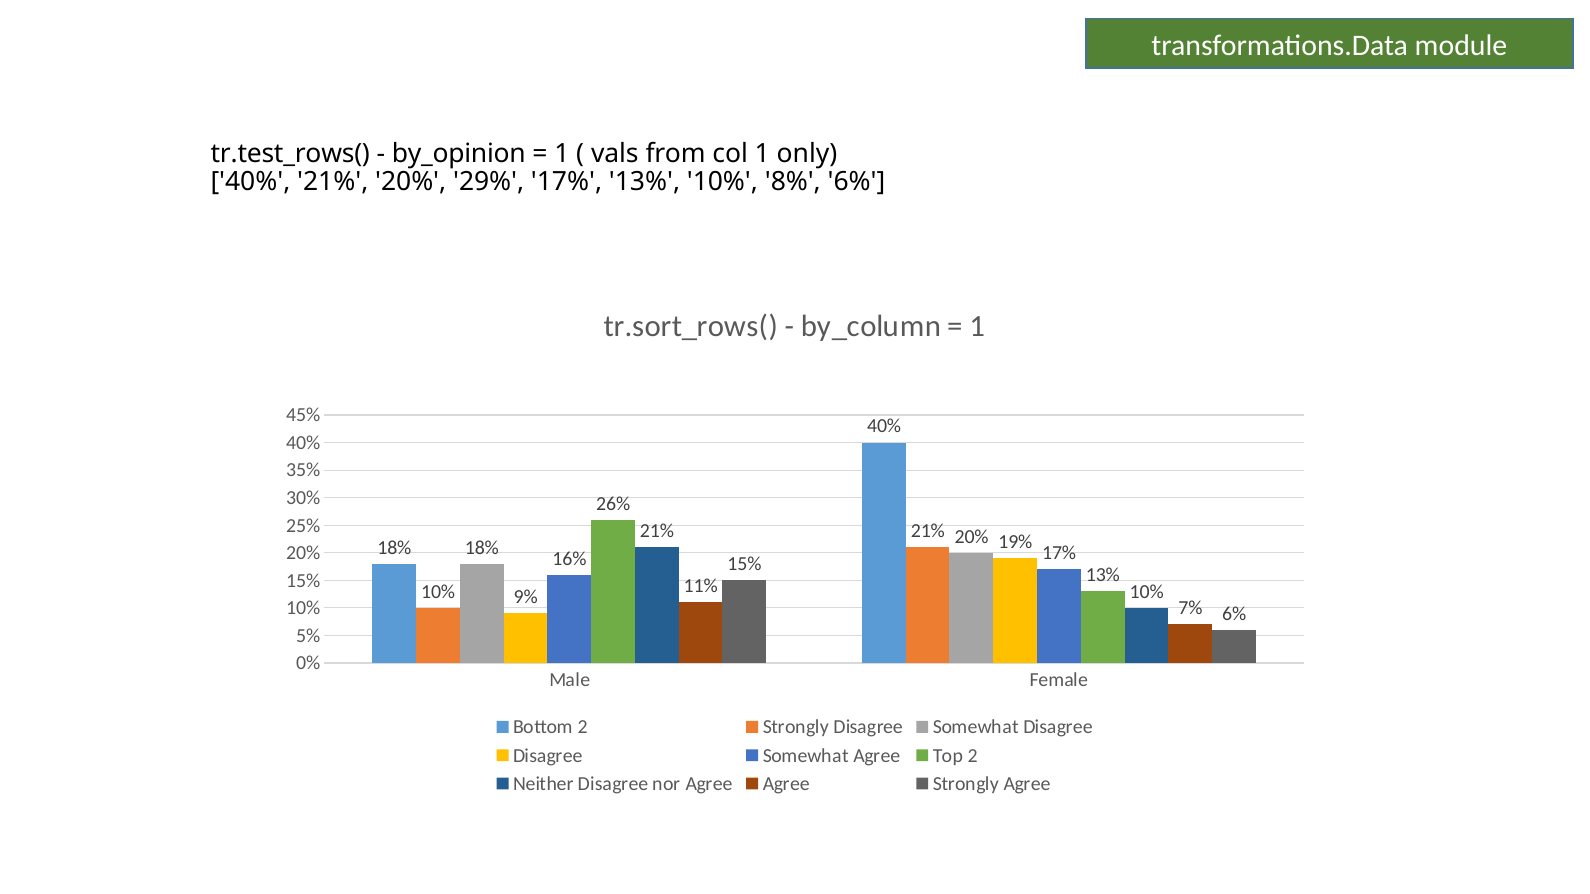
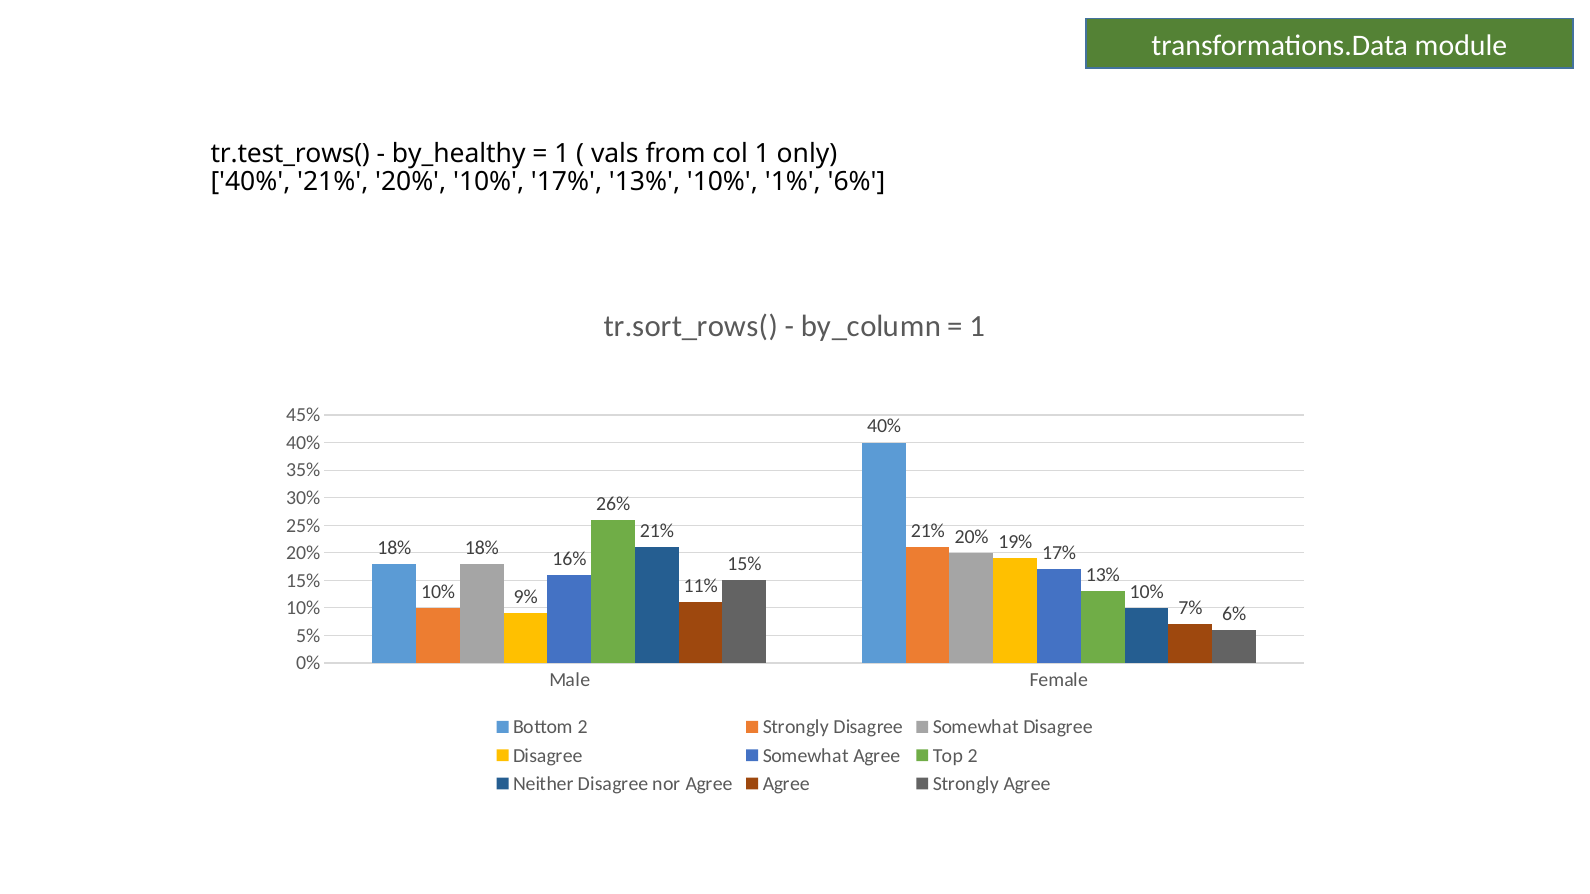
by_opinion: by_opinion -> by_healthy
20% 29%: 29% -> 10%
8%: 8% -> 1%
